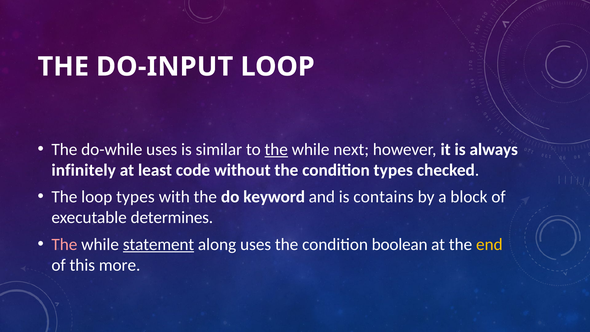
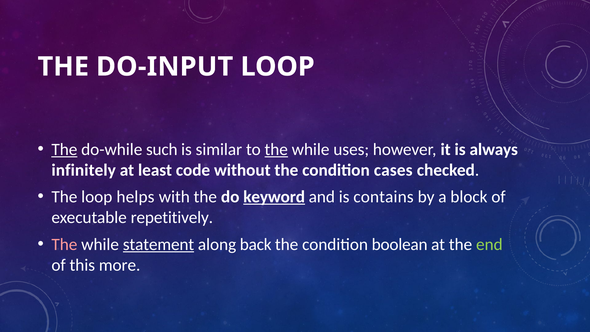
The at (64, 149) underline: none -> present
do-while uses: uses -> such
next: next -> uses
condition types: types -> cases
loop types: types -> helps
keyword underline: none -> present
determines: determines -> repetitively
along uses: uses -> back
end colour: yellow -> light green
